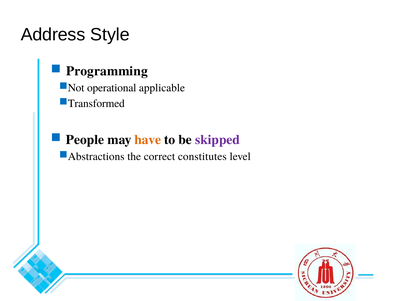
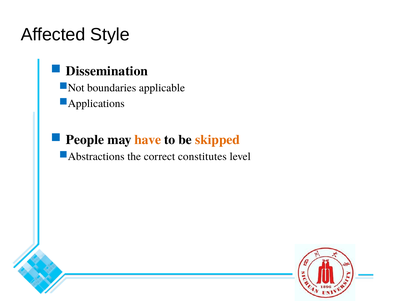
Address: Address -> Affected
Programming: Programming -> Dissemination
operational: operational -> boundaries
Transformed: Transformed -> Applications
skipped colour: purple -> orange
